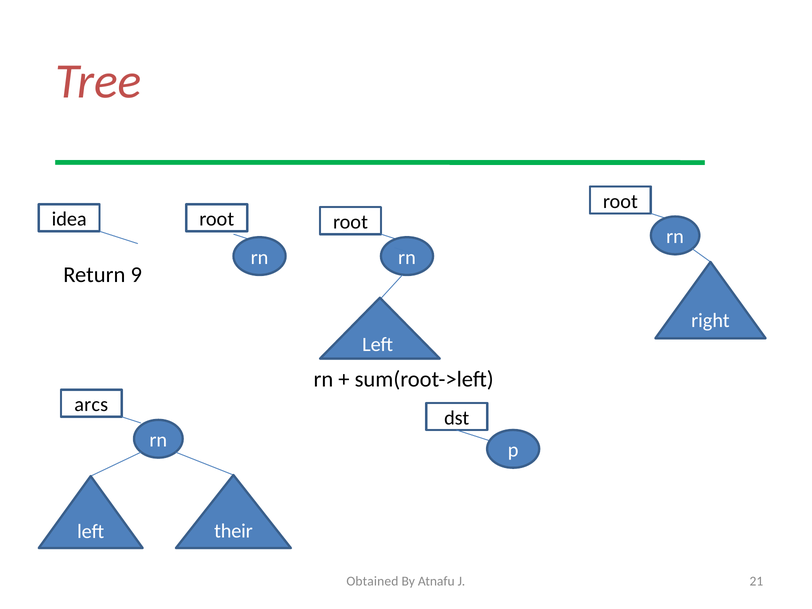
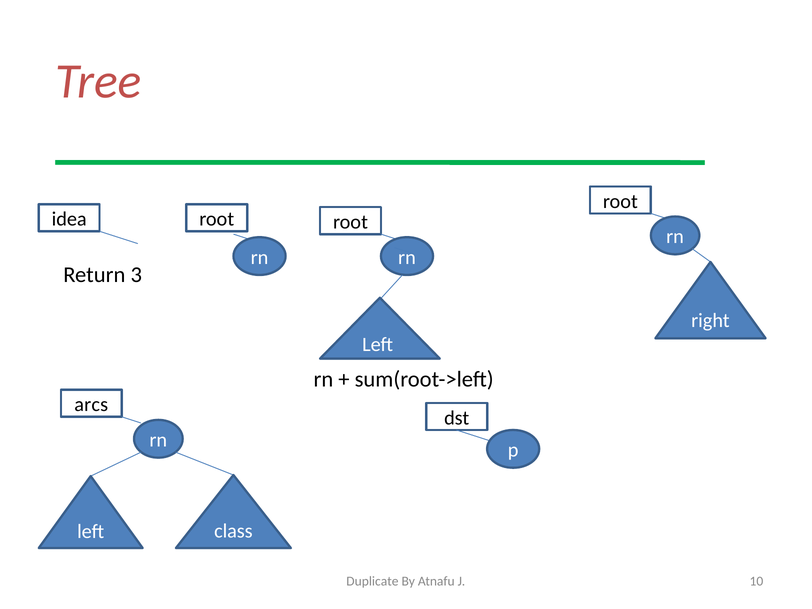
9: 9 -> 3
their: their -> class
Obtained: Obtained -> Duplicate
21: 21 -> 10
